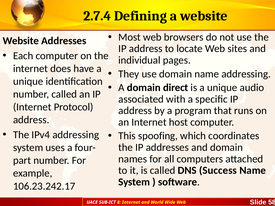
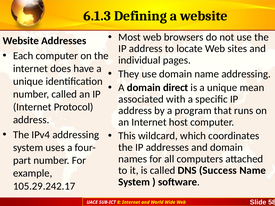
2.7.4: 2.7.4 -> 6.1.3
audio: audio -> mean
spoofing: spoofing -> wildcard
106.23.242.17: 106.23.242.17 -> 105.29.242.17
